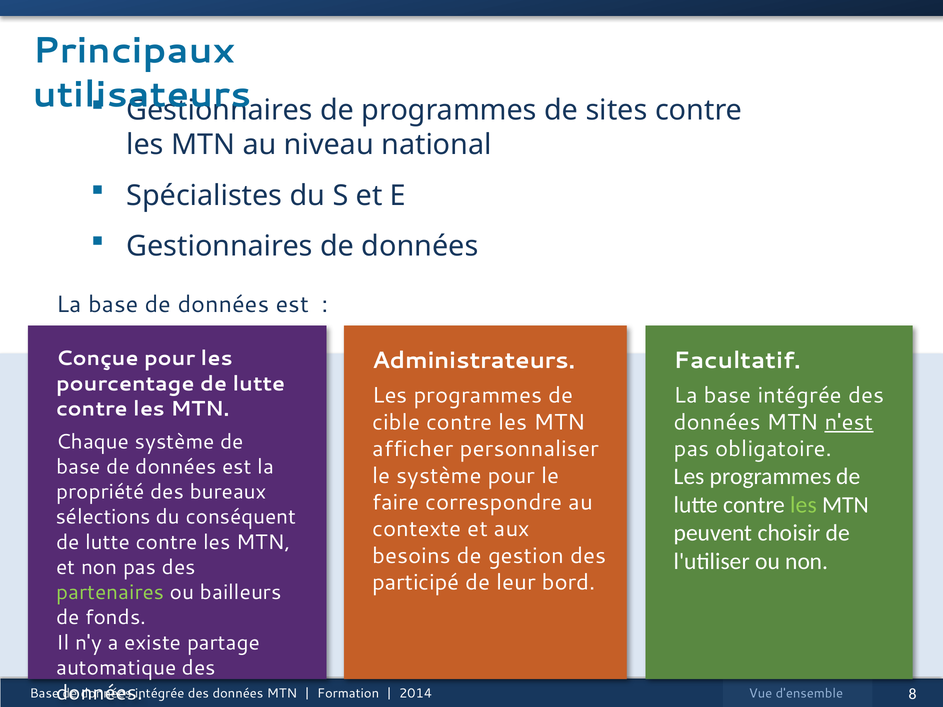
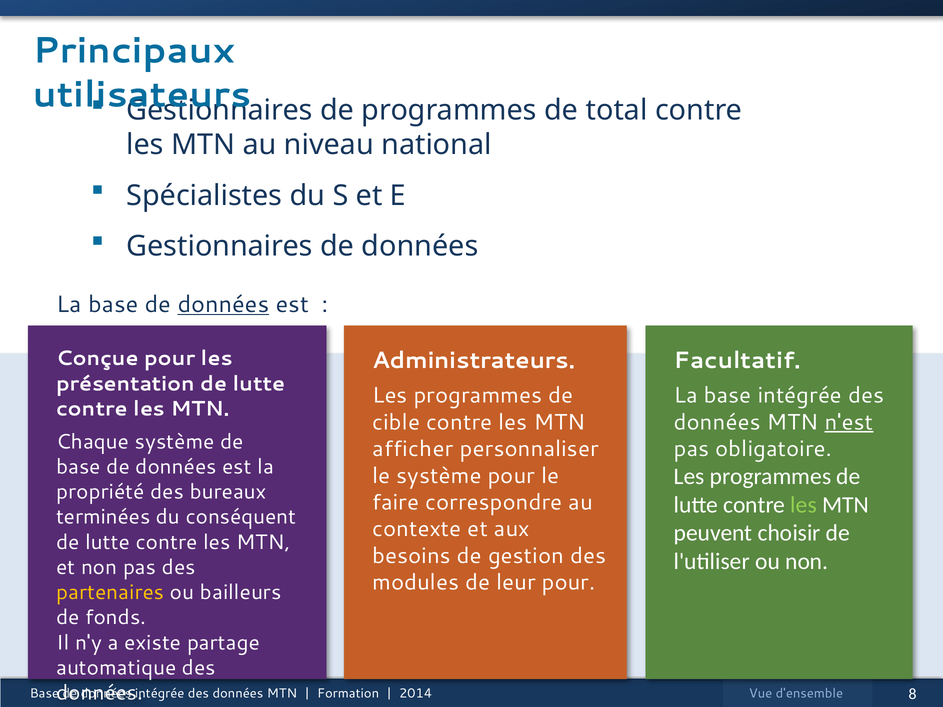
sites: sites -> total
données at (223, 304) underline: none -> present
pourcentage: pourcentage -> présentation
sélections: sélections -> terminées
participé: participé -> modules
leur bord: bord -> pour
partenaires colour: light green -> yellow
